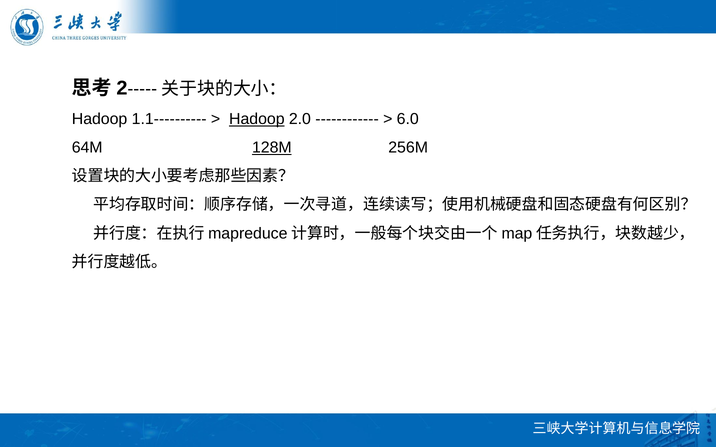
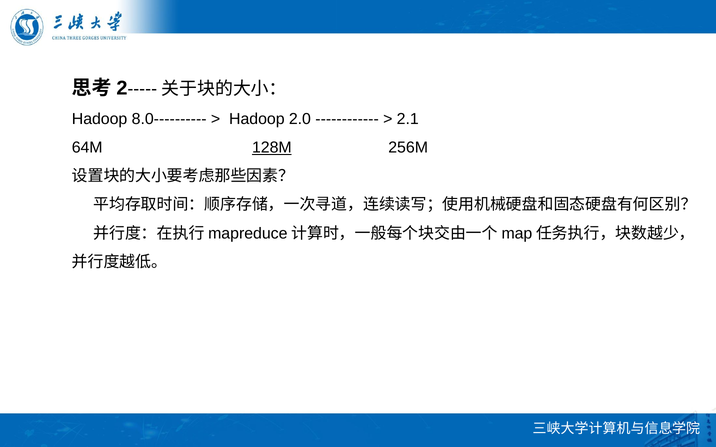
1.1----------: 1.1---------- -> 8.0----------
Hadoop at (257, 119) underline: present -> none
6.0: 6.0 -> 2.1
